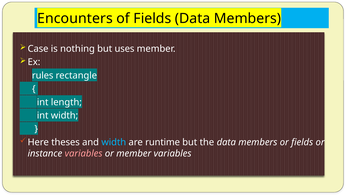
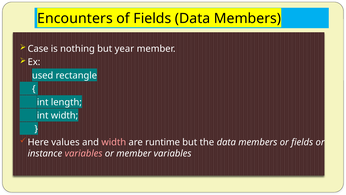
uses: uses -> year
rules: rules -> used
theses: theses -> values
width at (114, 142) colour: light blue -> pink
